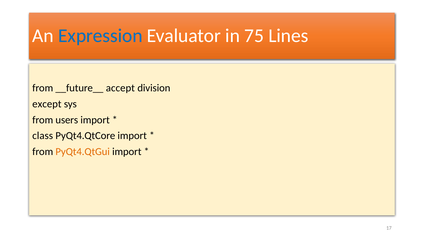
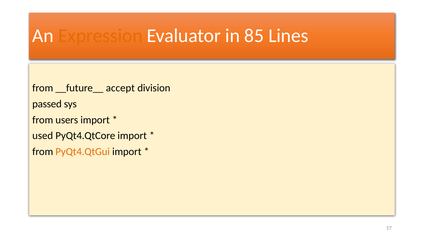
Expression colour: blue -> orange
75: 75 -> 85
except: except -> passed
class: class -> used
